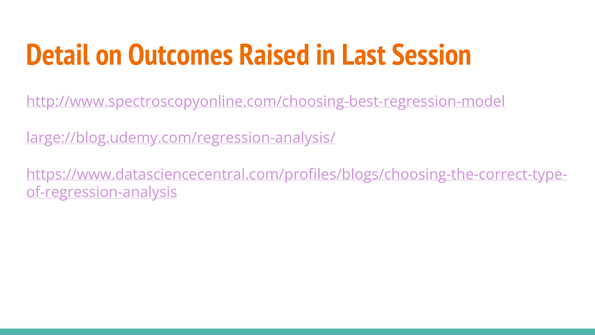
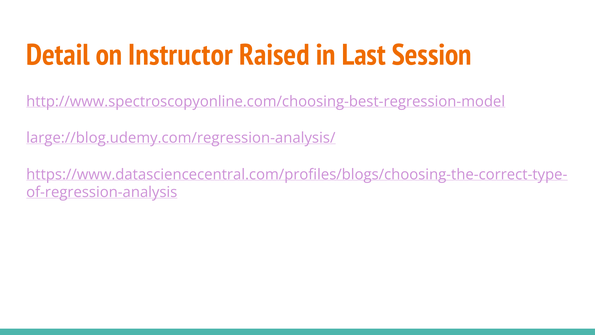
Outcomes: Outcomes -> Instructor
